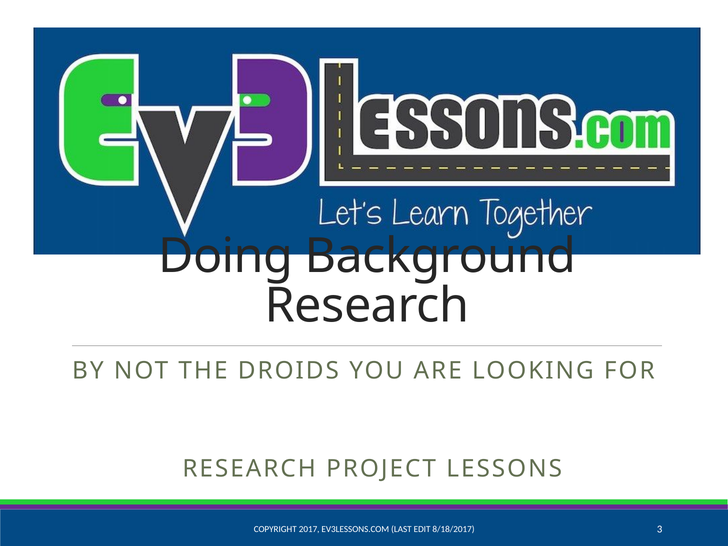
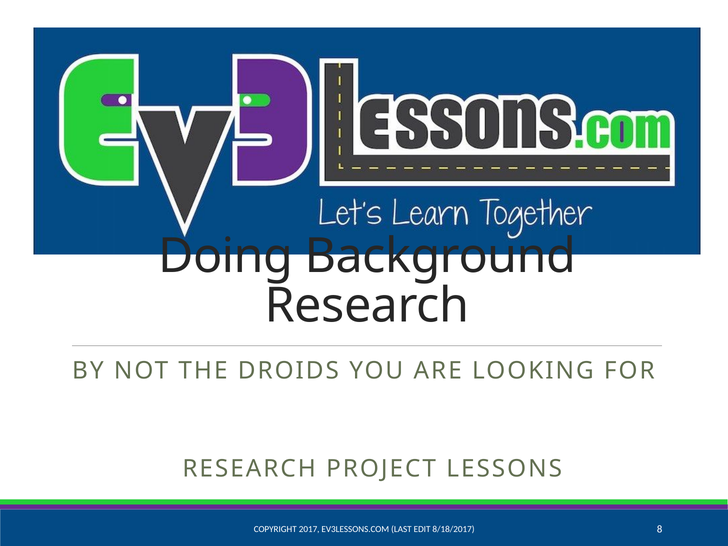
3: 3 -> 8
